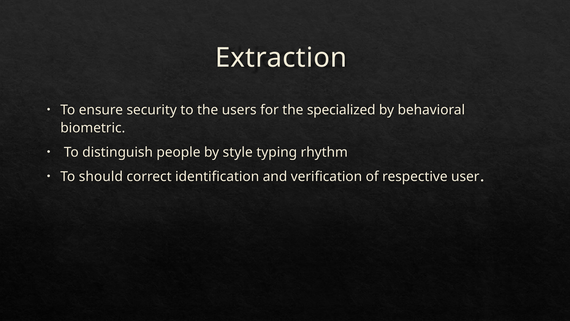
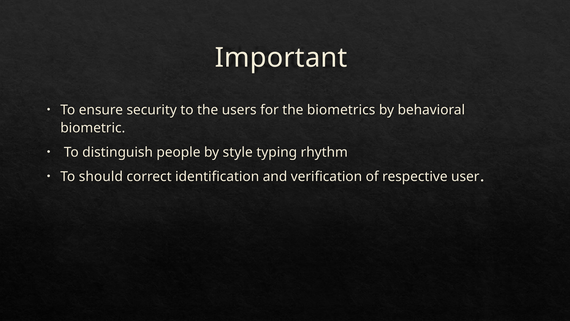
Extraction: Extraction -> Important
specialized: specialized -> biometrics
